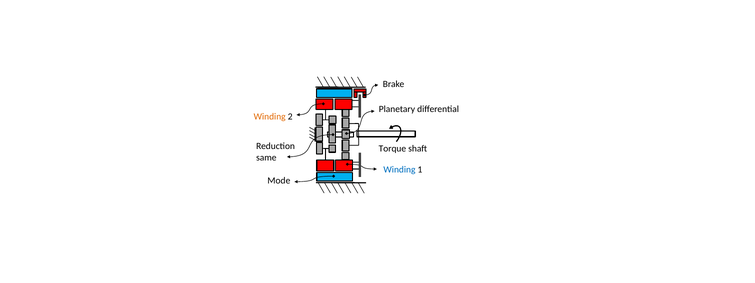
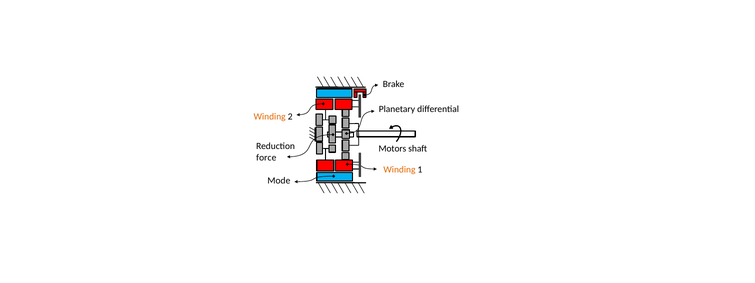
Torque: Torque -> Motors
same: same -> force
Winding at (399, 169) colour: blue -> orange
